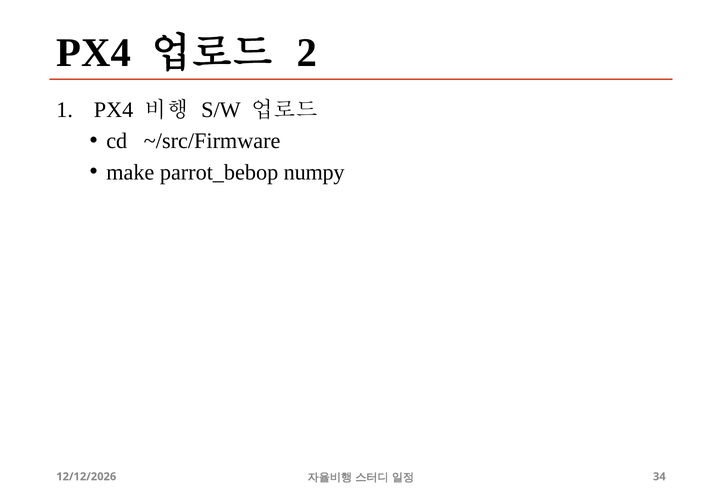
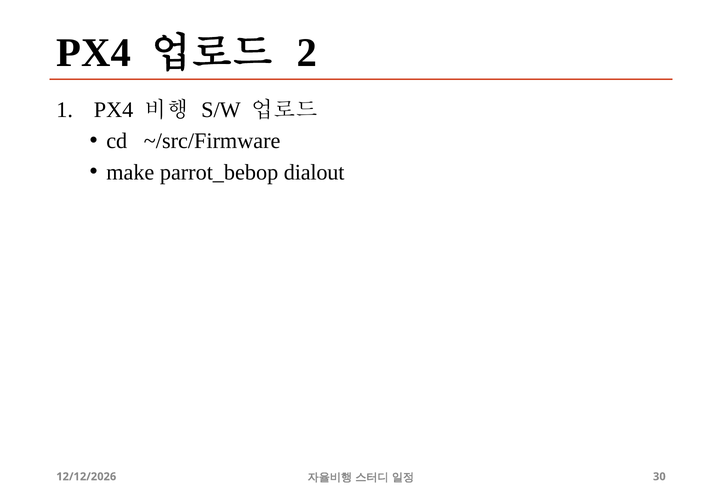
numpy: numpy -> dialout
34: 34 -> 30
